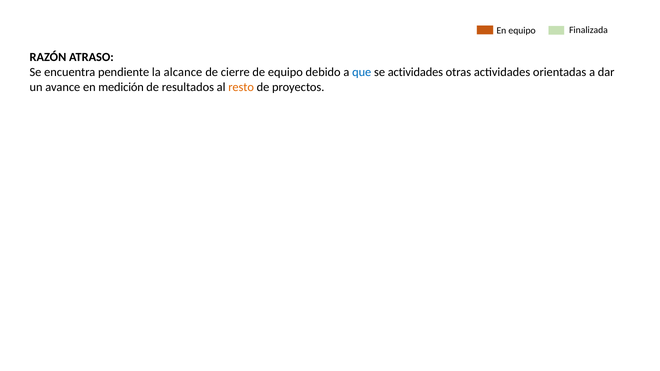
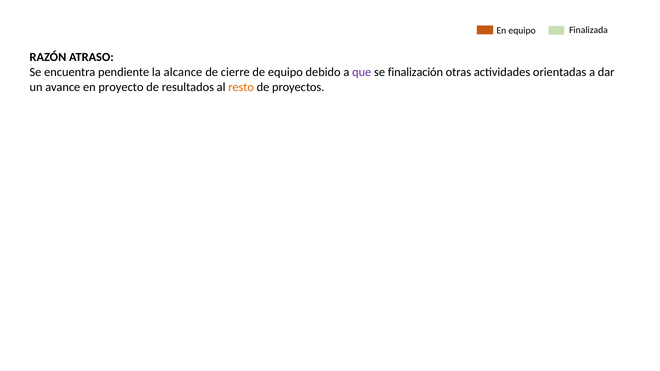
que colour: blue -> purple
se actividades: actividades -> finalización
medición: medición -> proyecto
